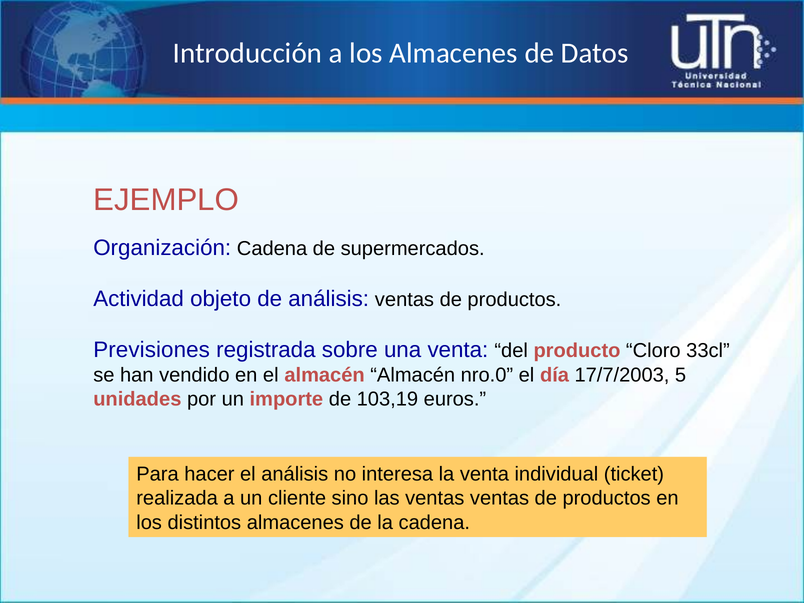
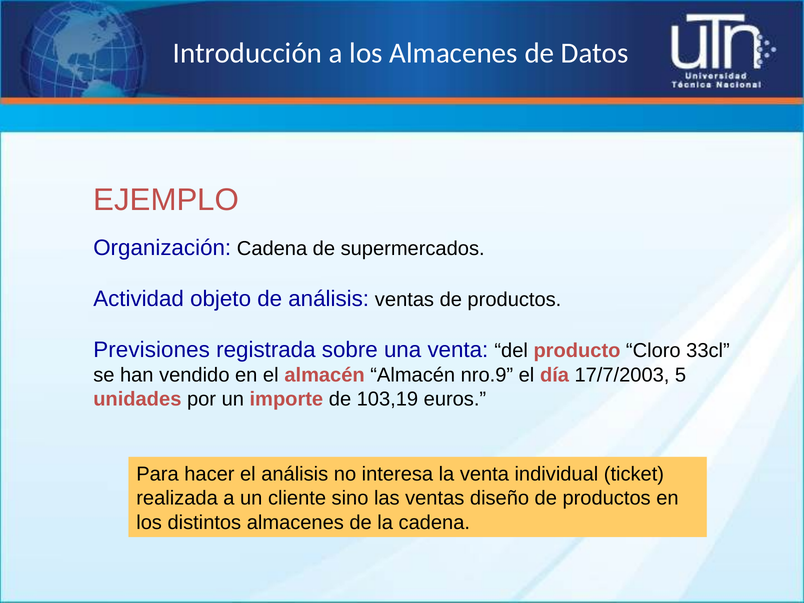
nro.0: nro.0 -> nro.9
ventas ventas: ventas -> diseño
